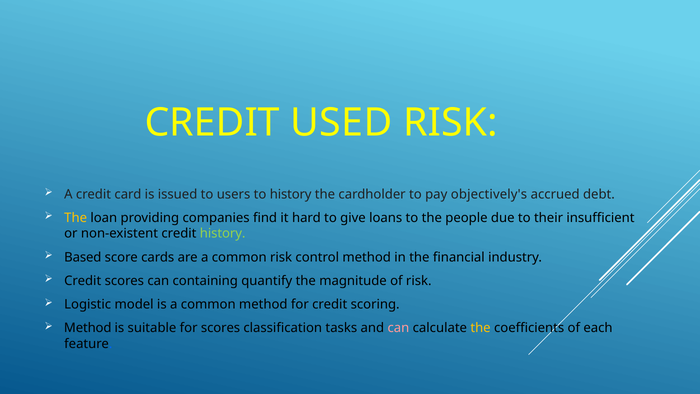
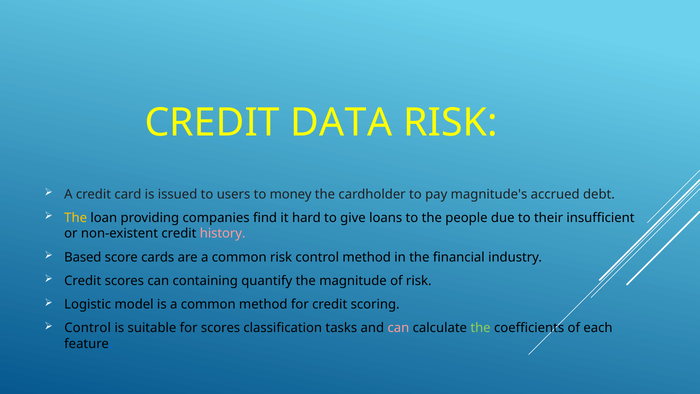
USED: USED -> DATA
to history: history -> money
objectively's: objectively's -> magnitude's
history at (223, 233) colour: light green -> pink
Method at (88, 328): Method -> Control
the at (481, 328) colour: yellow -> light green
